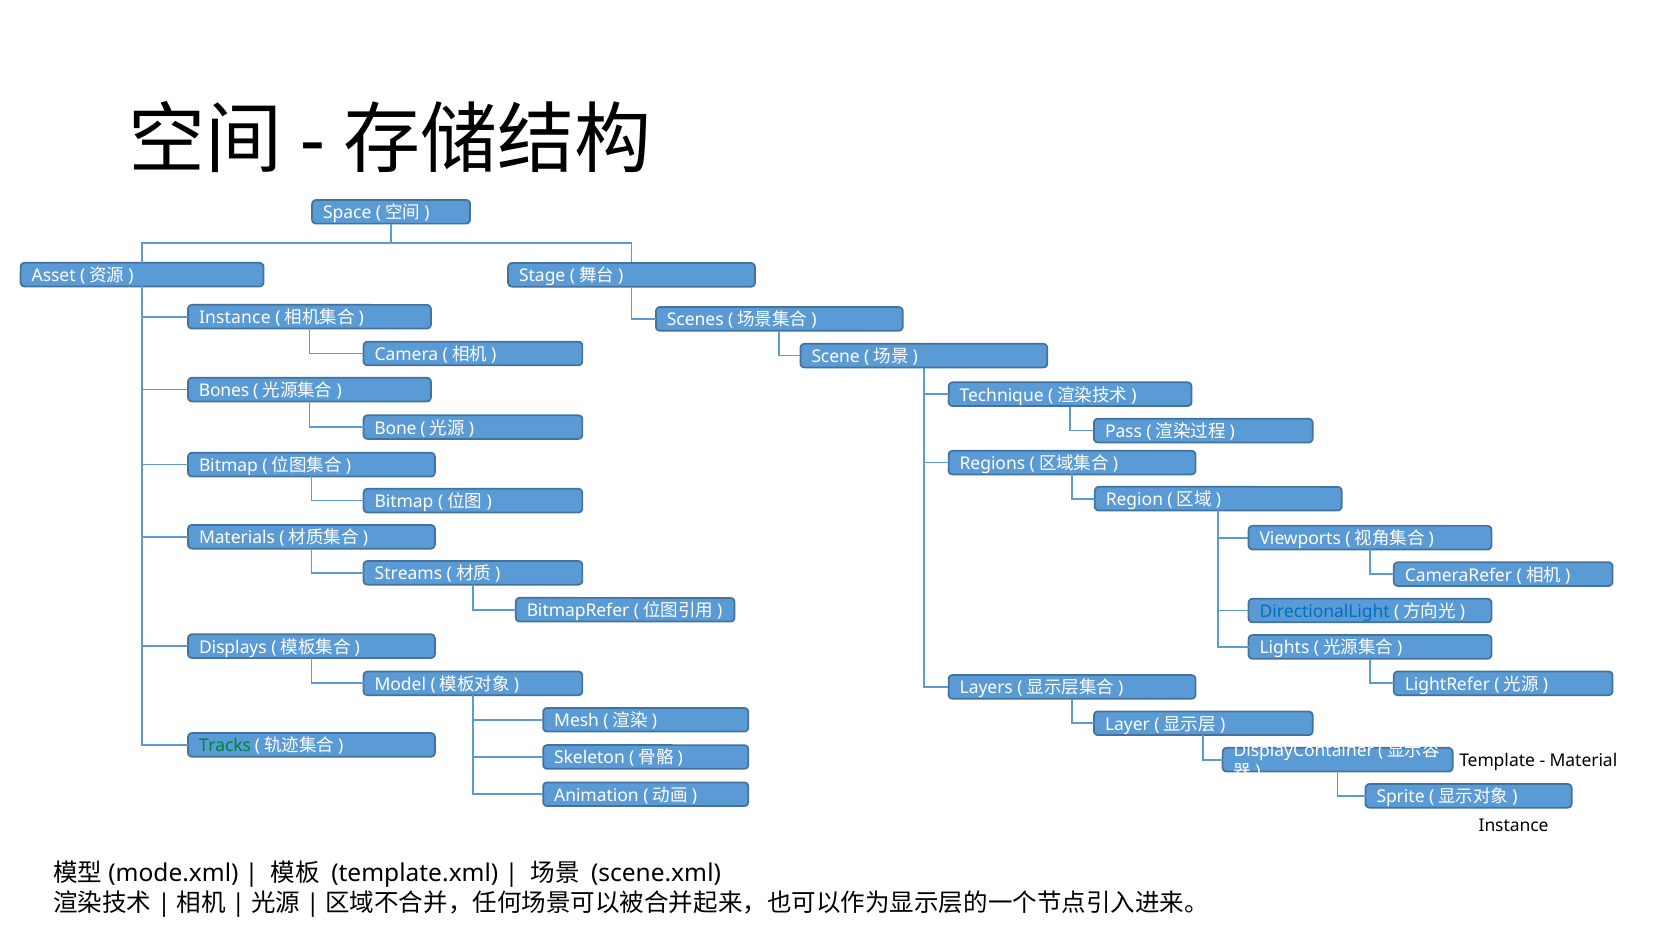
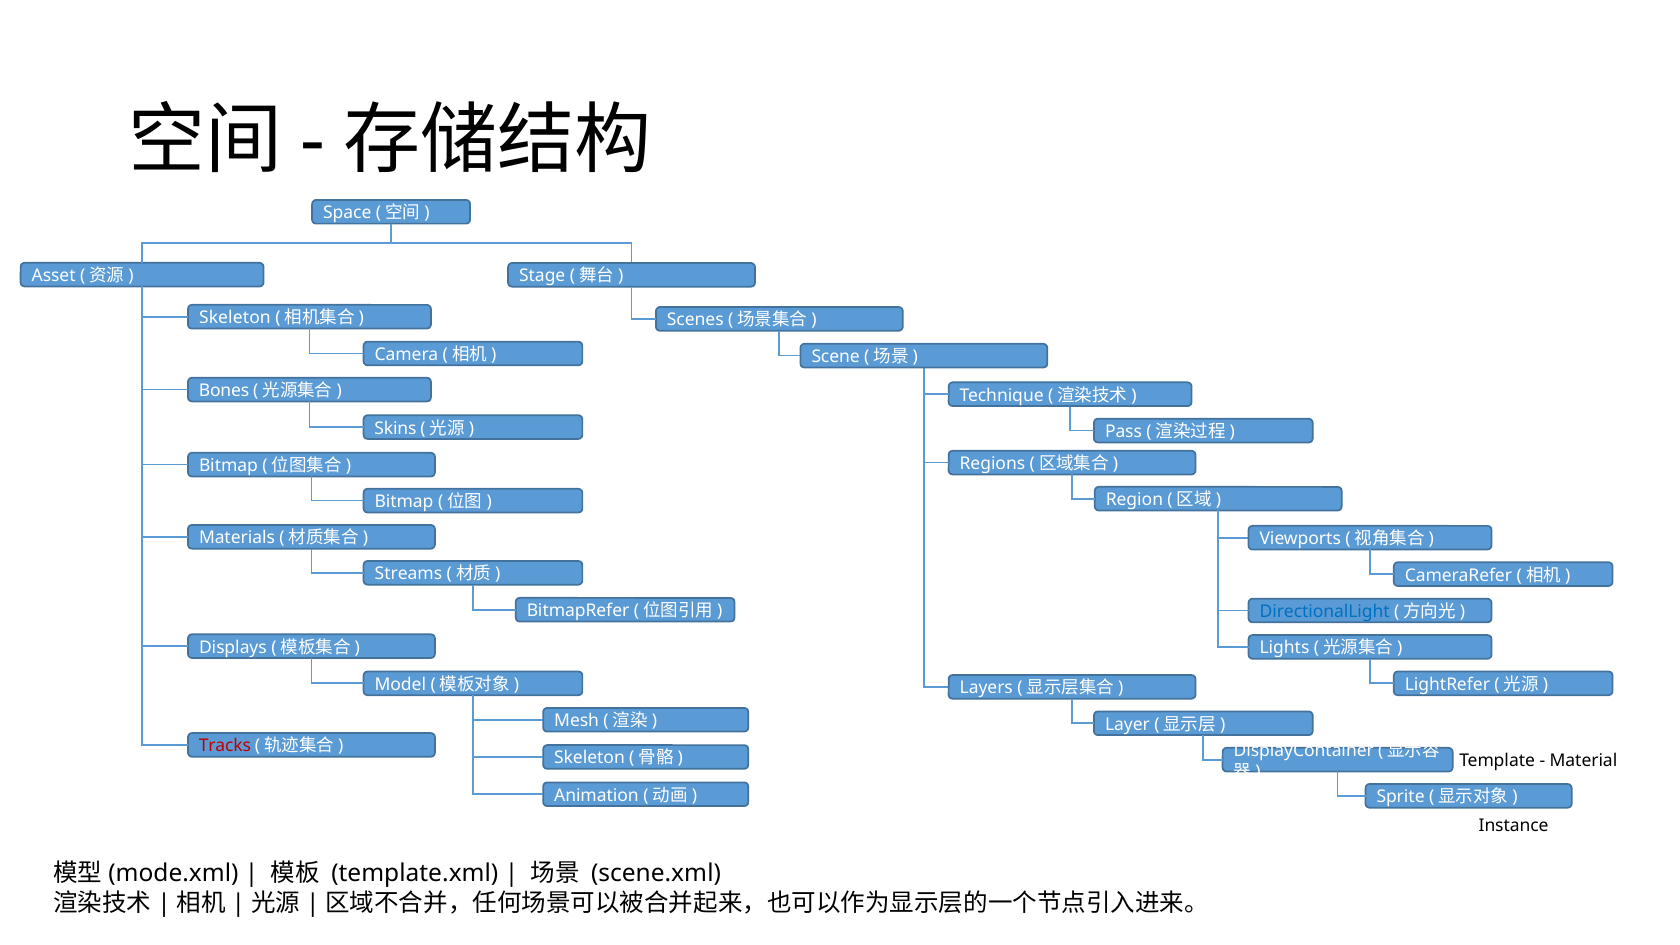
Instance at (235, 318): Instance -> Skeleton
Bone: Bone -> Skins
Tracks colour: green -> red
